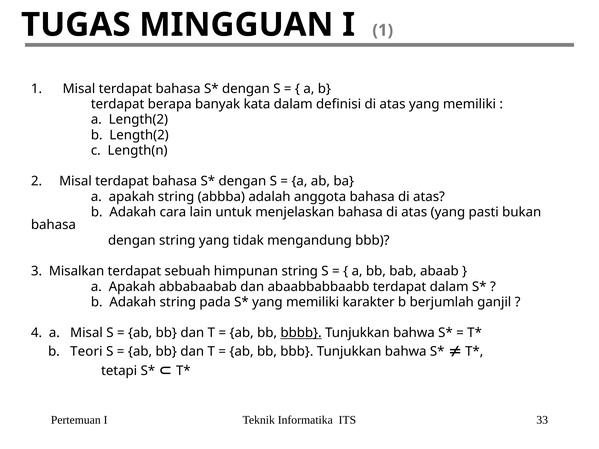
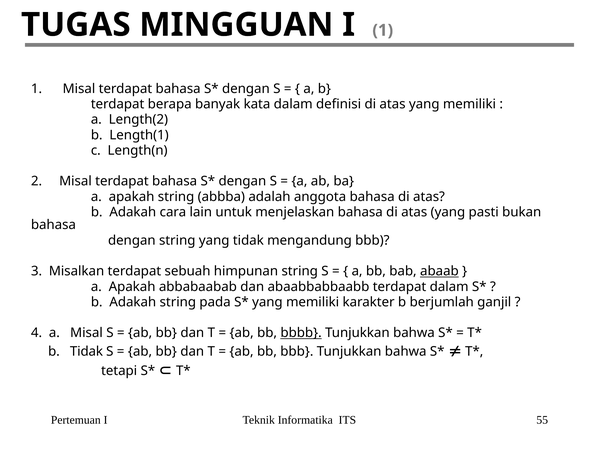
b Length(2: Length(2 -> Length(1
abaab underline: none -> present
b Teori: Teori -> Tidak
33: 33 -> 55
